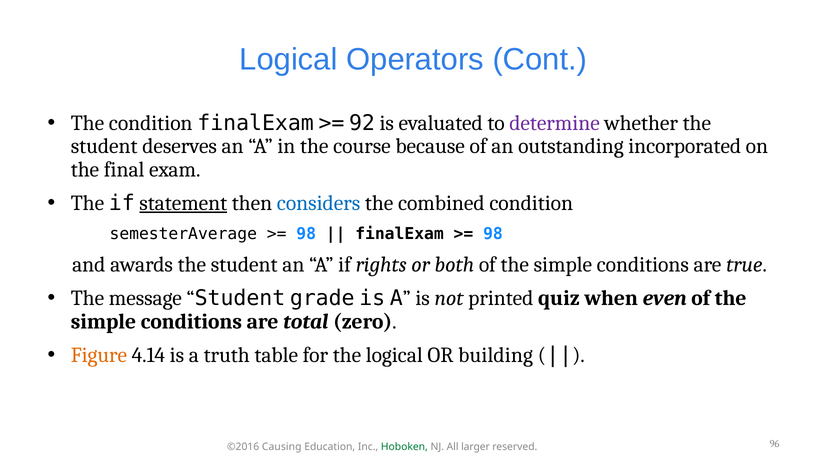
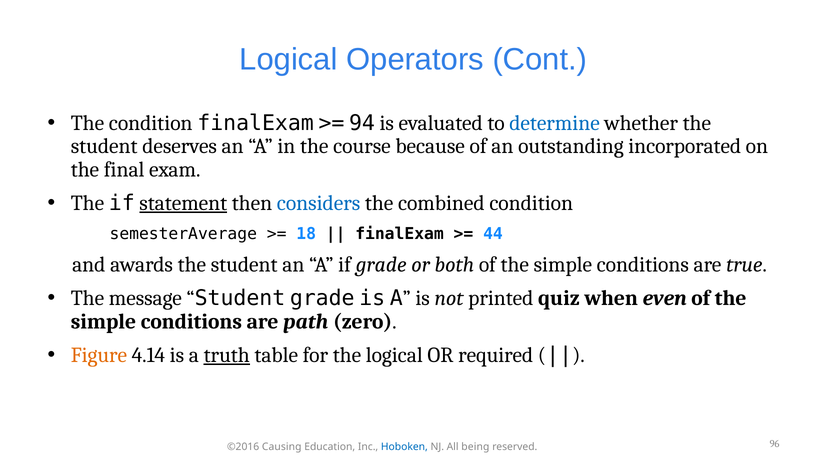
92: 92 -> 94
determine colour: purple -> blue
98 at (306, 234): 98 -> 18
98 at (493, 234): 98 -> 44
if rights: rights -> grade
total: total -> path
truth underline: none -> present
building: building -> required
Hoboken colour: green -> blue
larger: larger -> being
